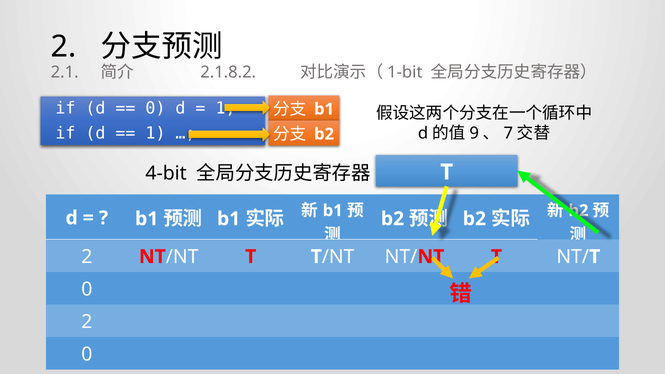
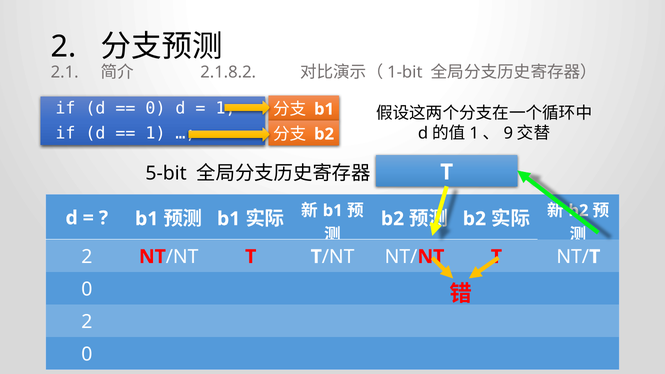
9 at (474, 133): 9 -> 1
7: 7 -> 9
4-bit: 4-bit -> 5-bit
